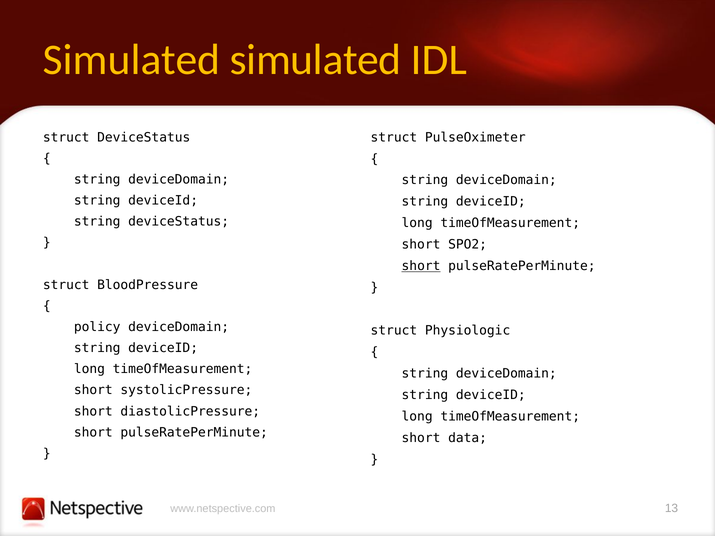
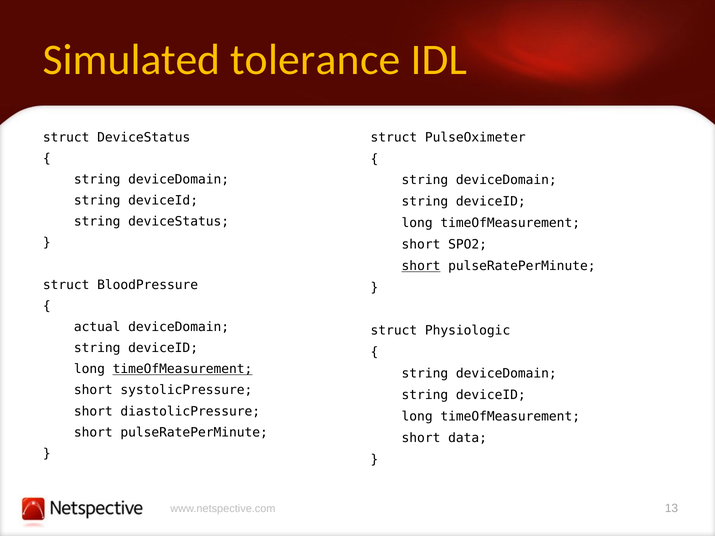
Simulated simulated: simulated -> tolerance
policy: policy -> actual
timeOfMeasurement at (183, 369) underline: none -> present
